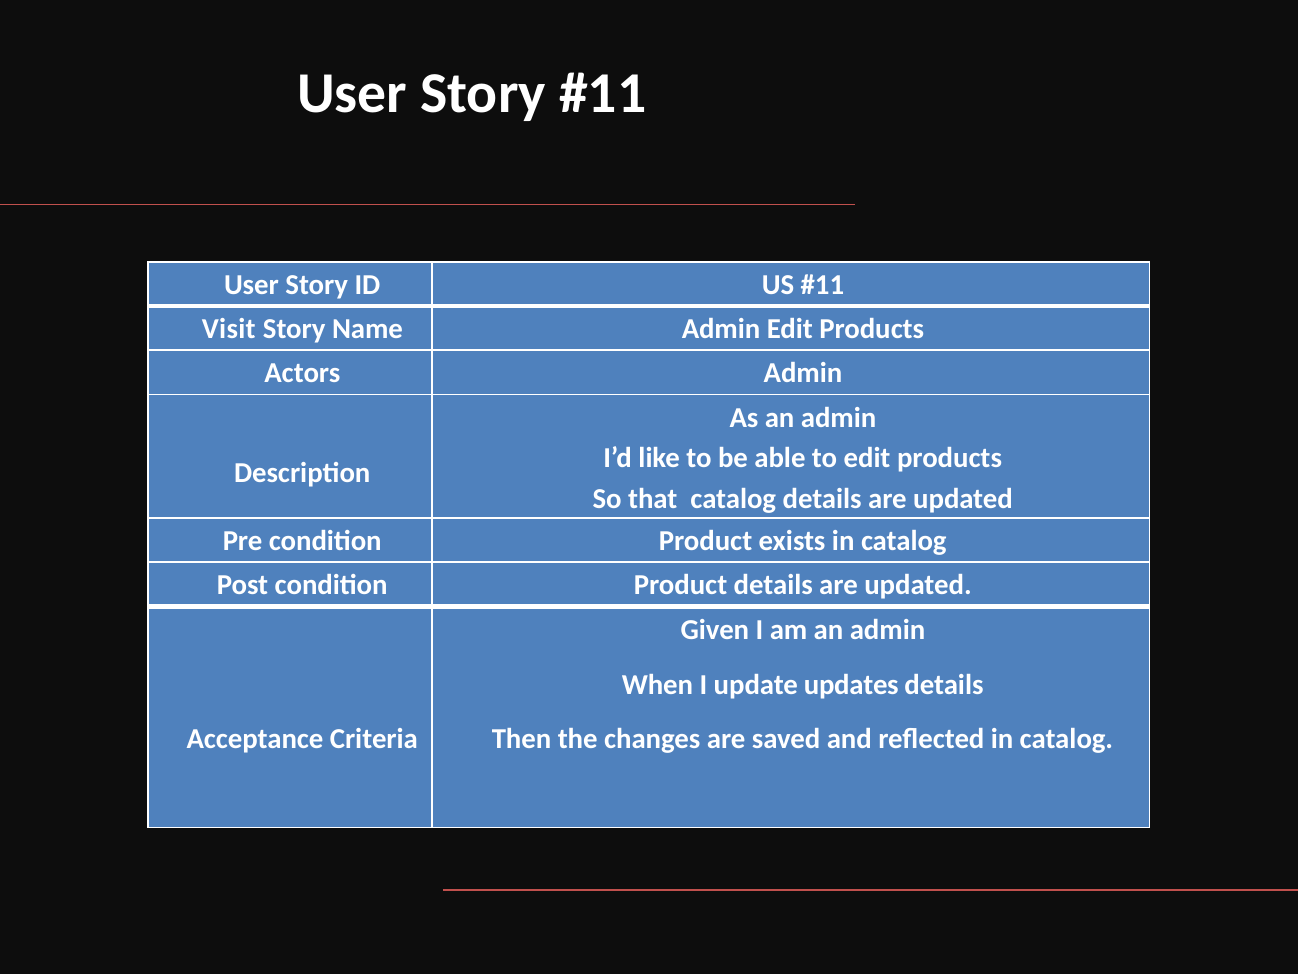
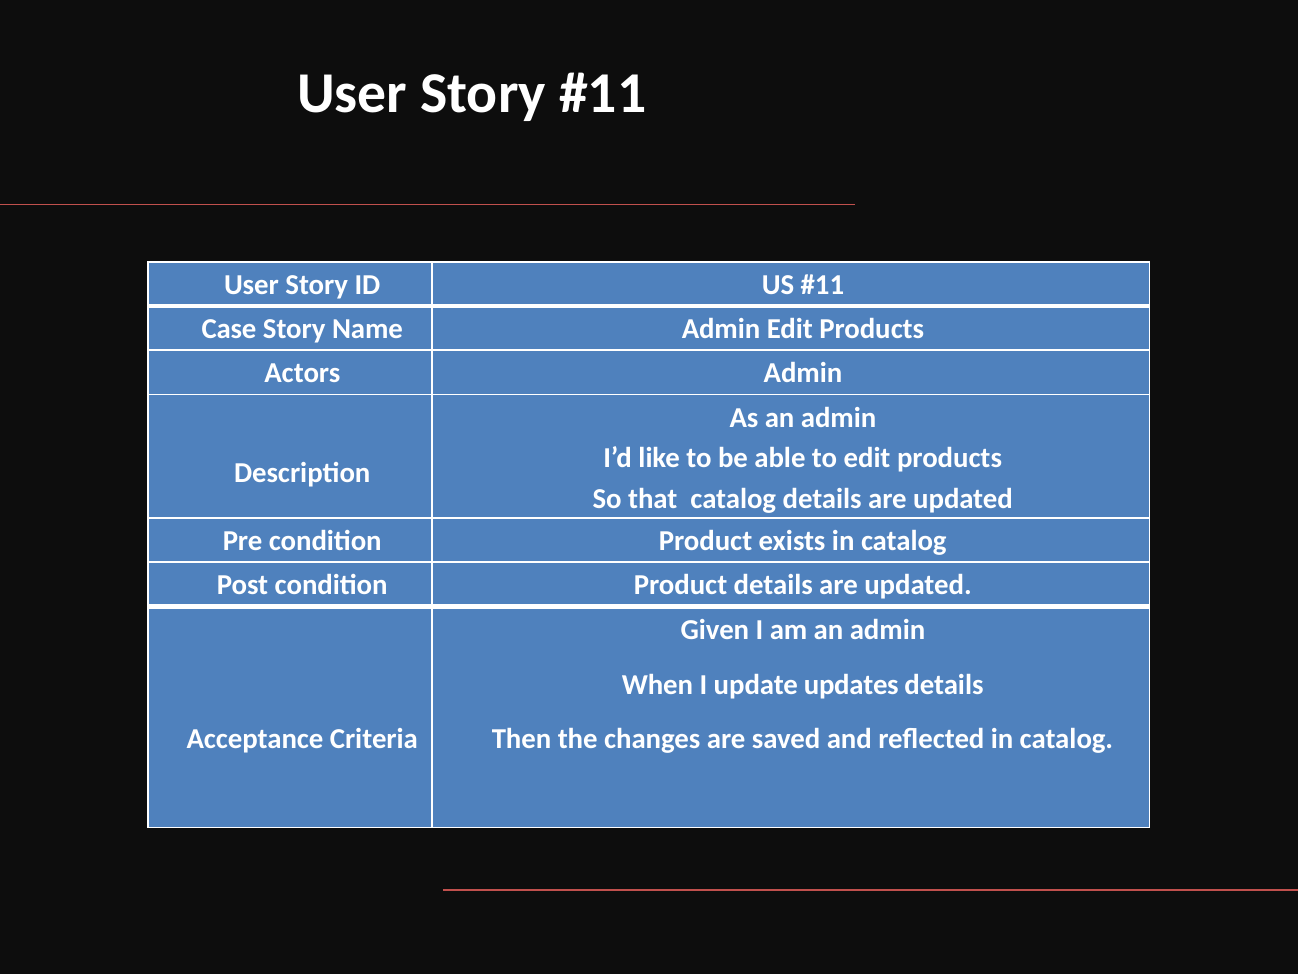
Visit: Visit -> Case
